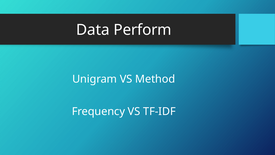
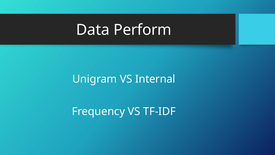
Method: Method -> Internal
